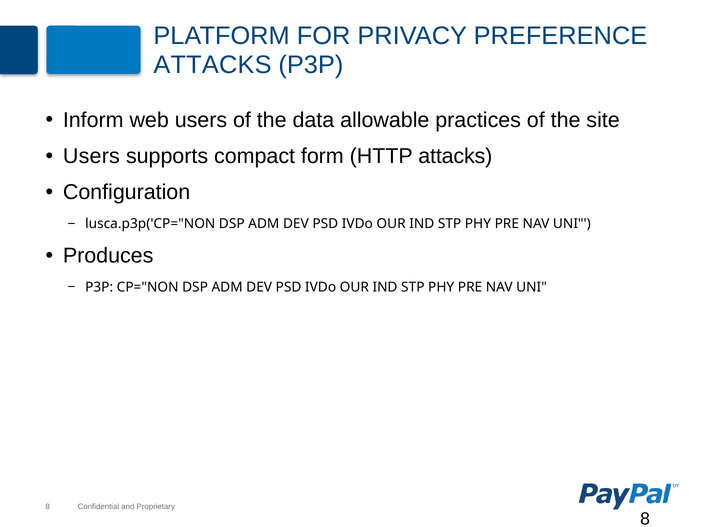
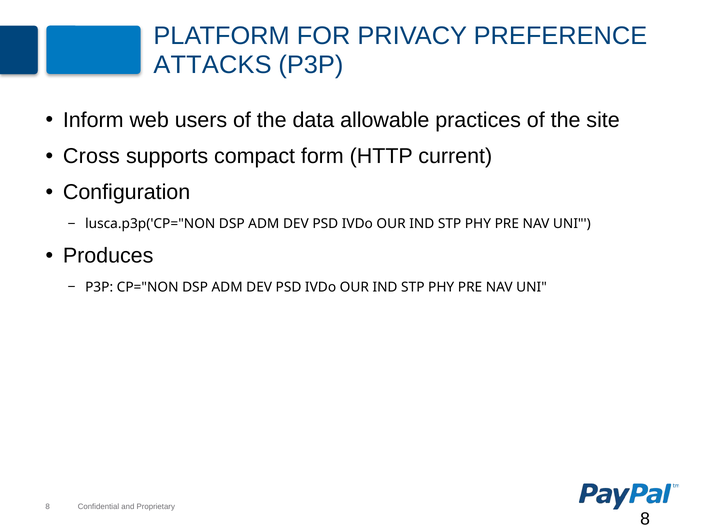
Users at (91, 156): Users -> Cross
HTTP attacks: attacks -> current
